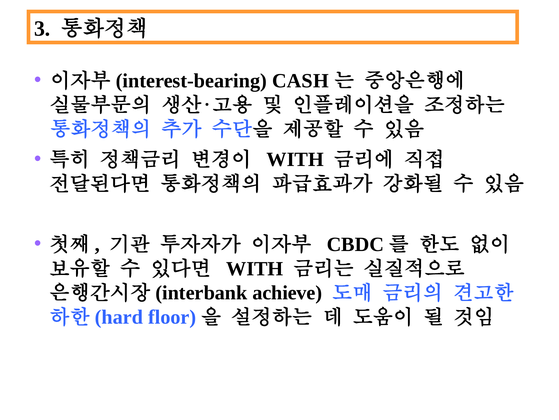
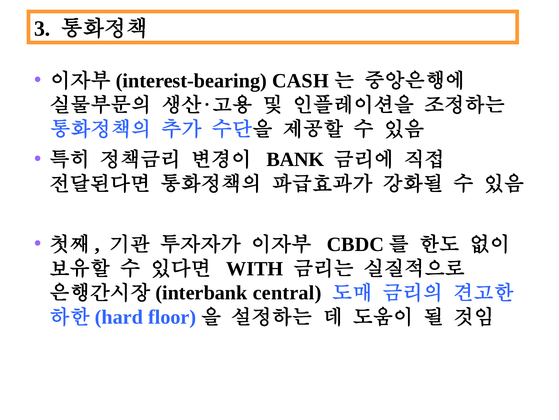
WITH at (295, 159): WITH -> BANK
achieve: achieve -> central
